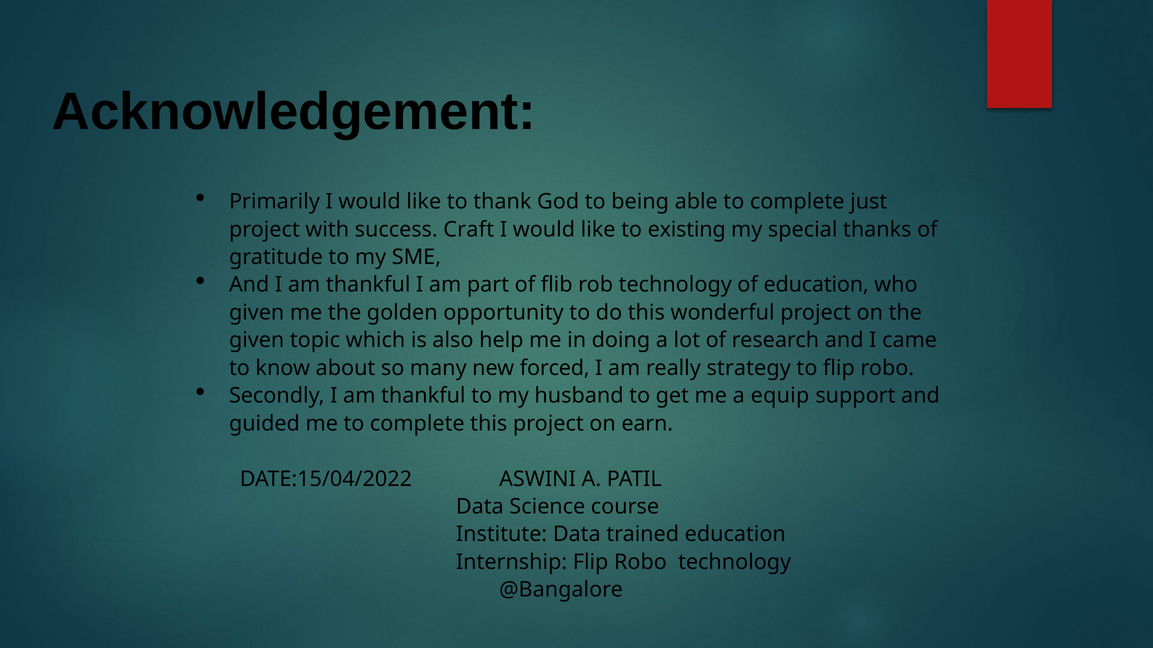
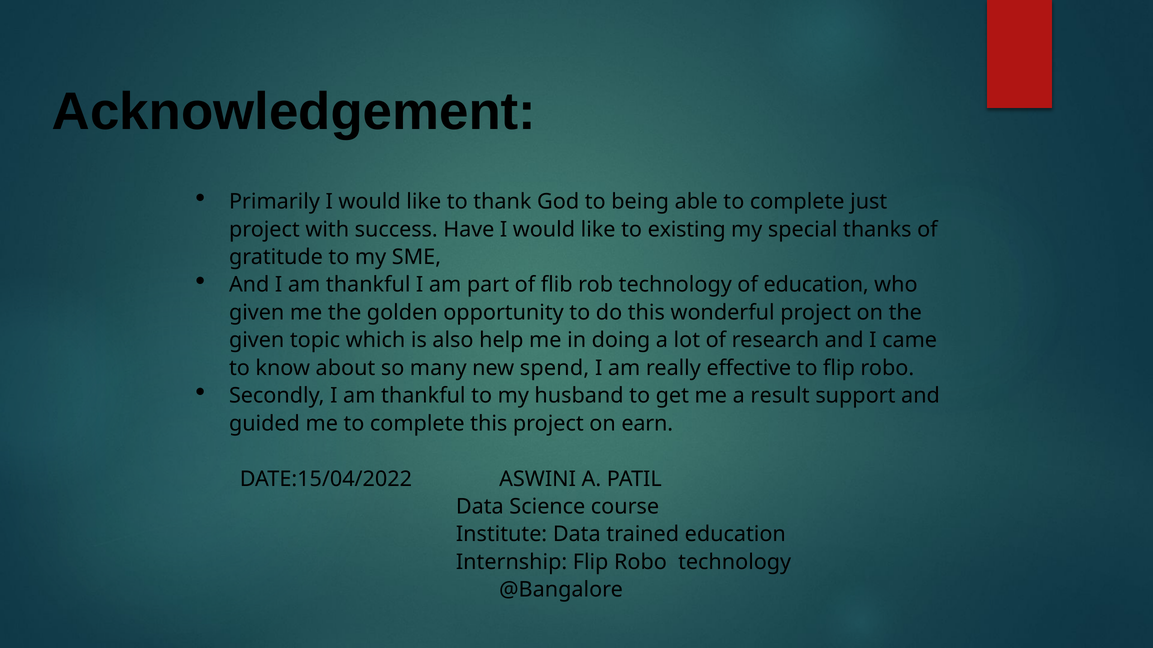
Craft: Craft -> Have
forced: forced -> spend
strategy: strategy -> effective
equip: equip -> result
